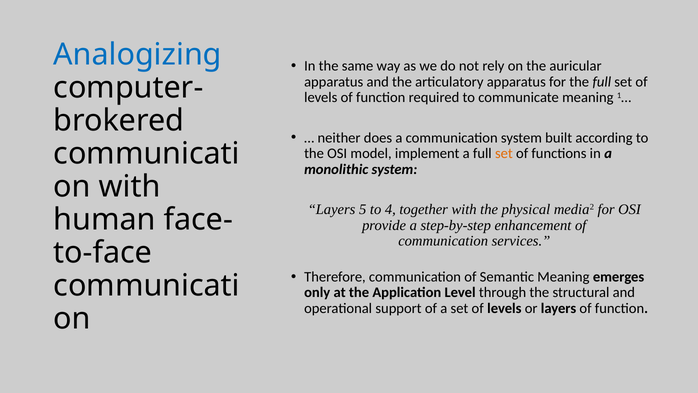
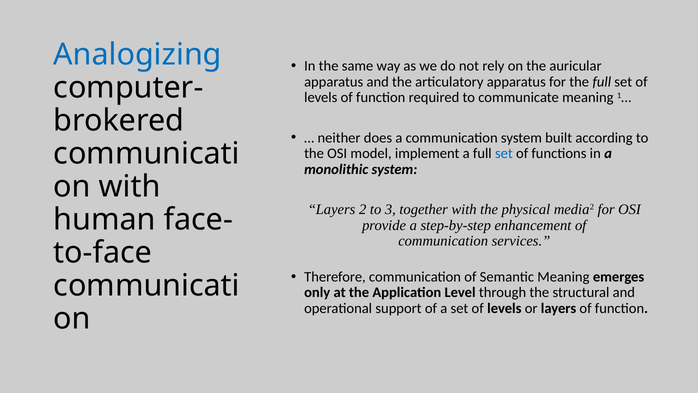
set at (504, 153) colour: orange -> blue
5: 5 -> 2
4: 4 -> 3
